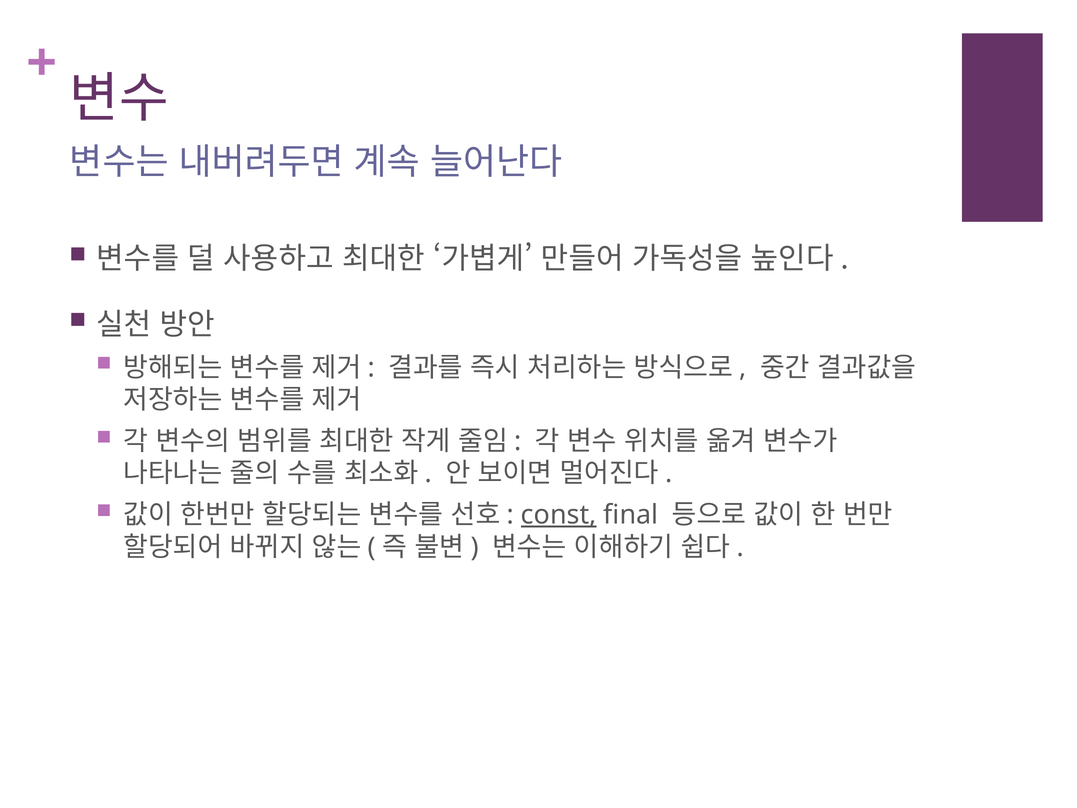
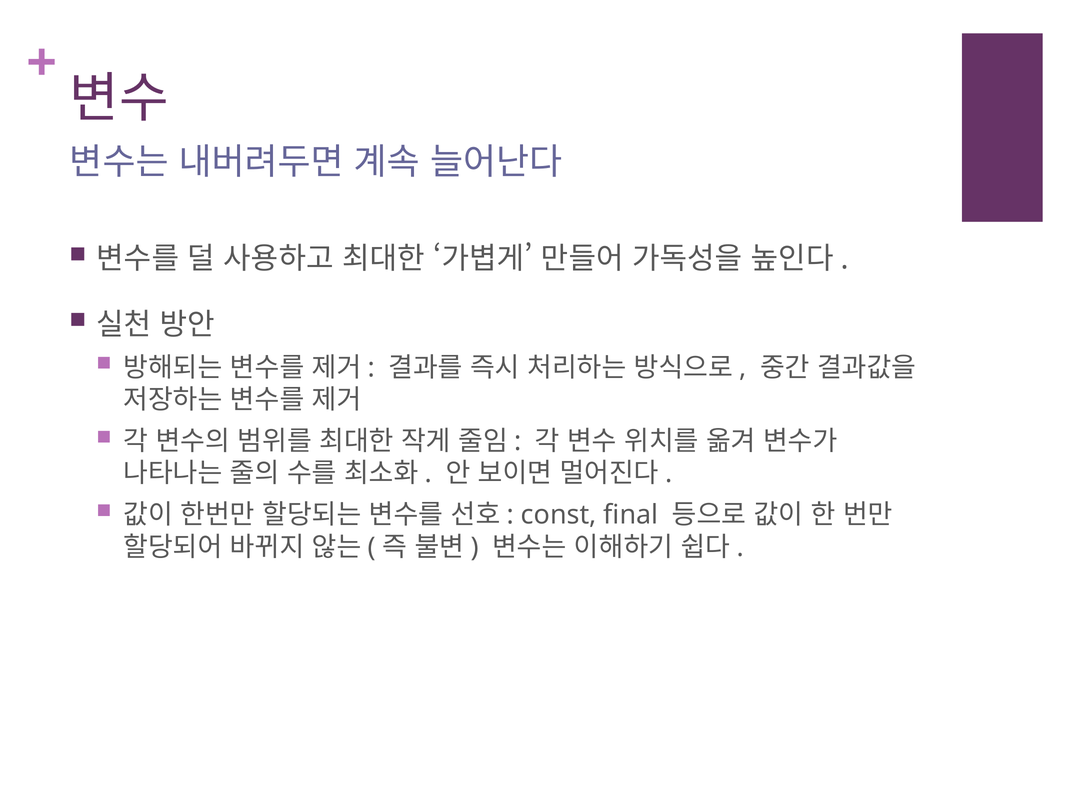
const underline: present -> none
